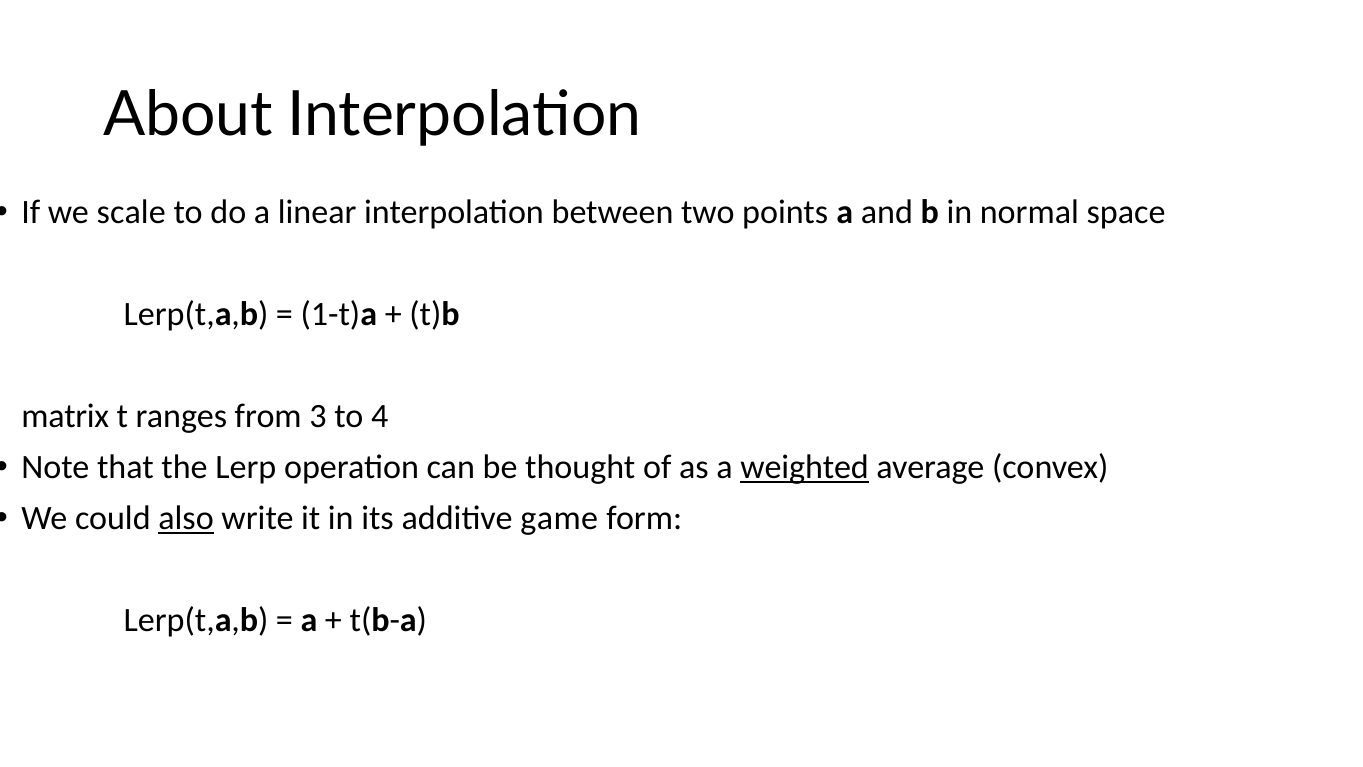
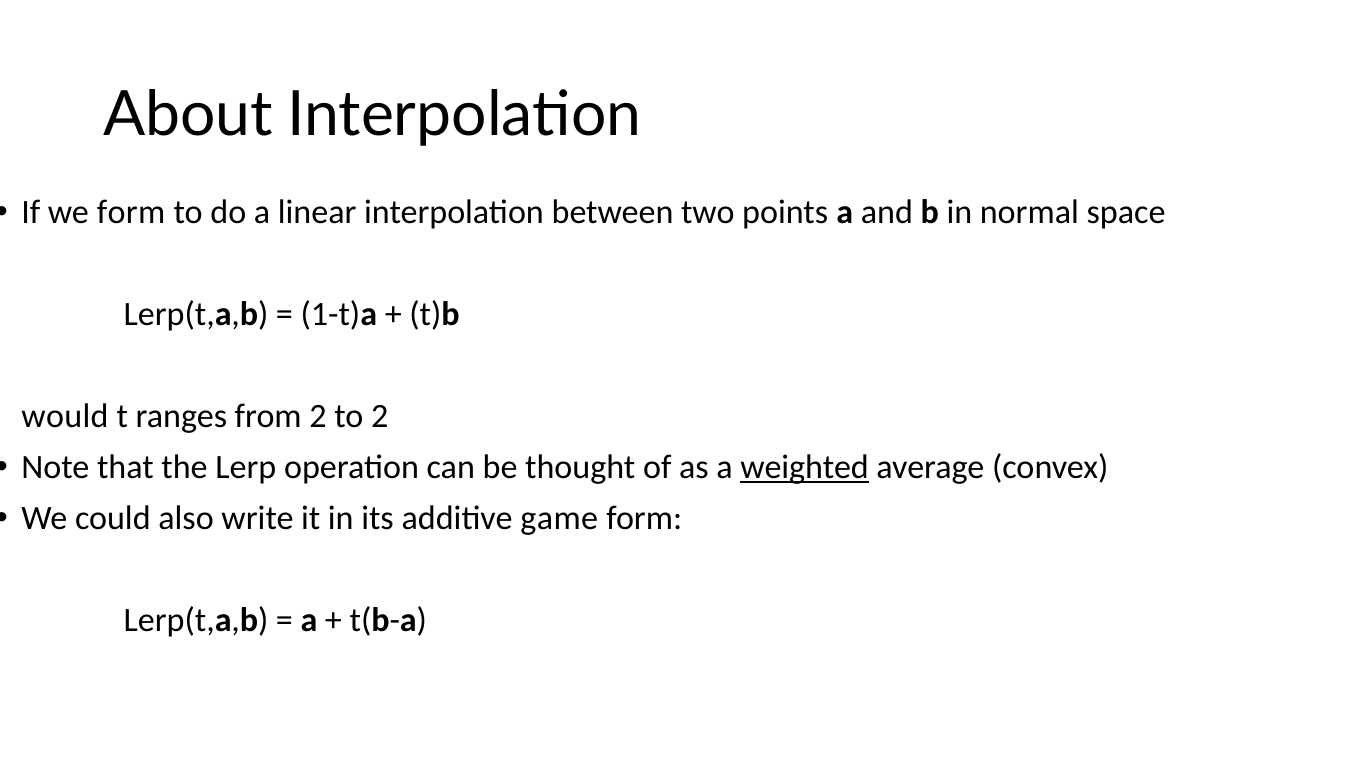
we scale: scale -> form
matrix: matrix -> would
from 3: 3 -> 2
to 4: 4 -> 2
also underline: present -> none
